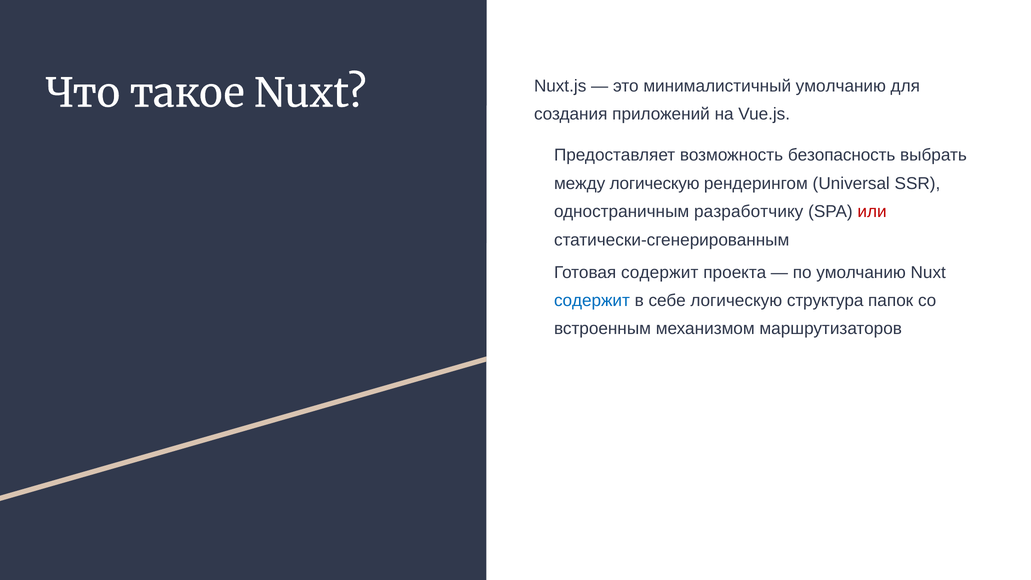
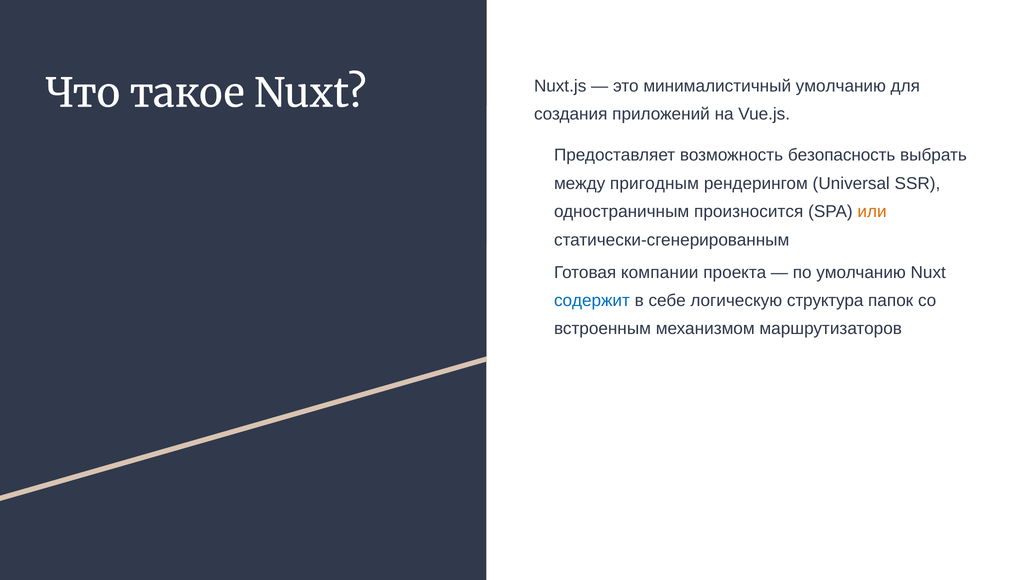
между логическую: логическую -> пригодным
разработчику: разработчику -> произносится
или colour: red -> orange
Готовая содержит: содержит -> компании
